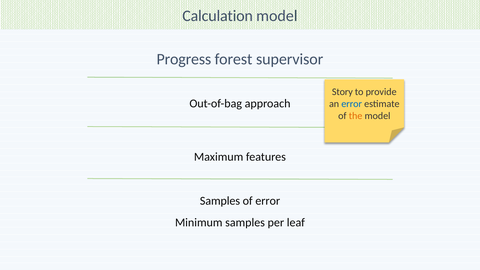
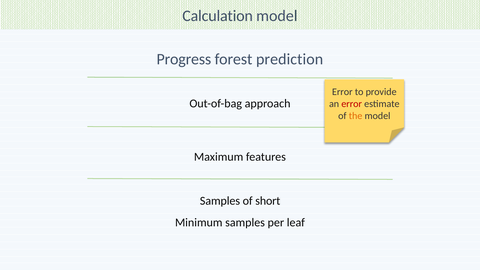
supervisor: supervisor -> prediction
Story at (342, 92): Story -> Error
error at (352, 104) colour: blue -> red
of error: error -> short
